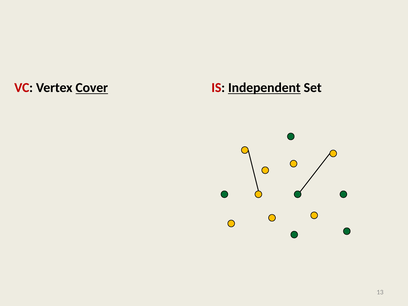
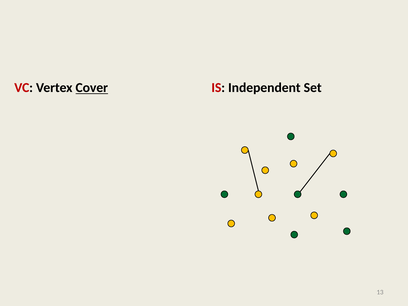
Independent underline: present -> none
